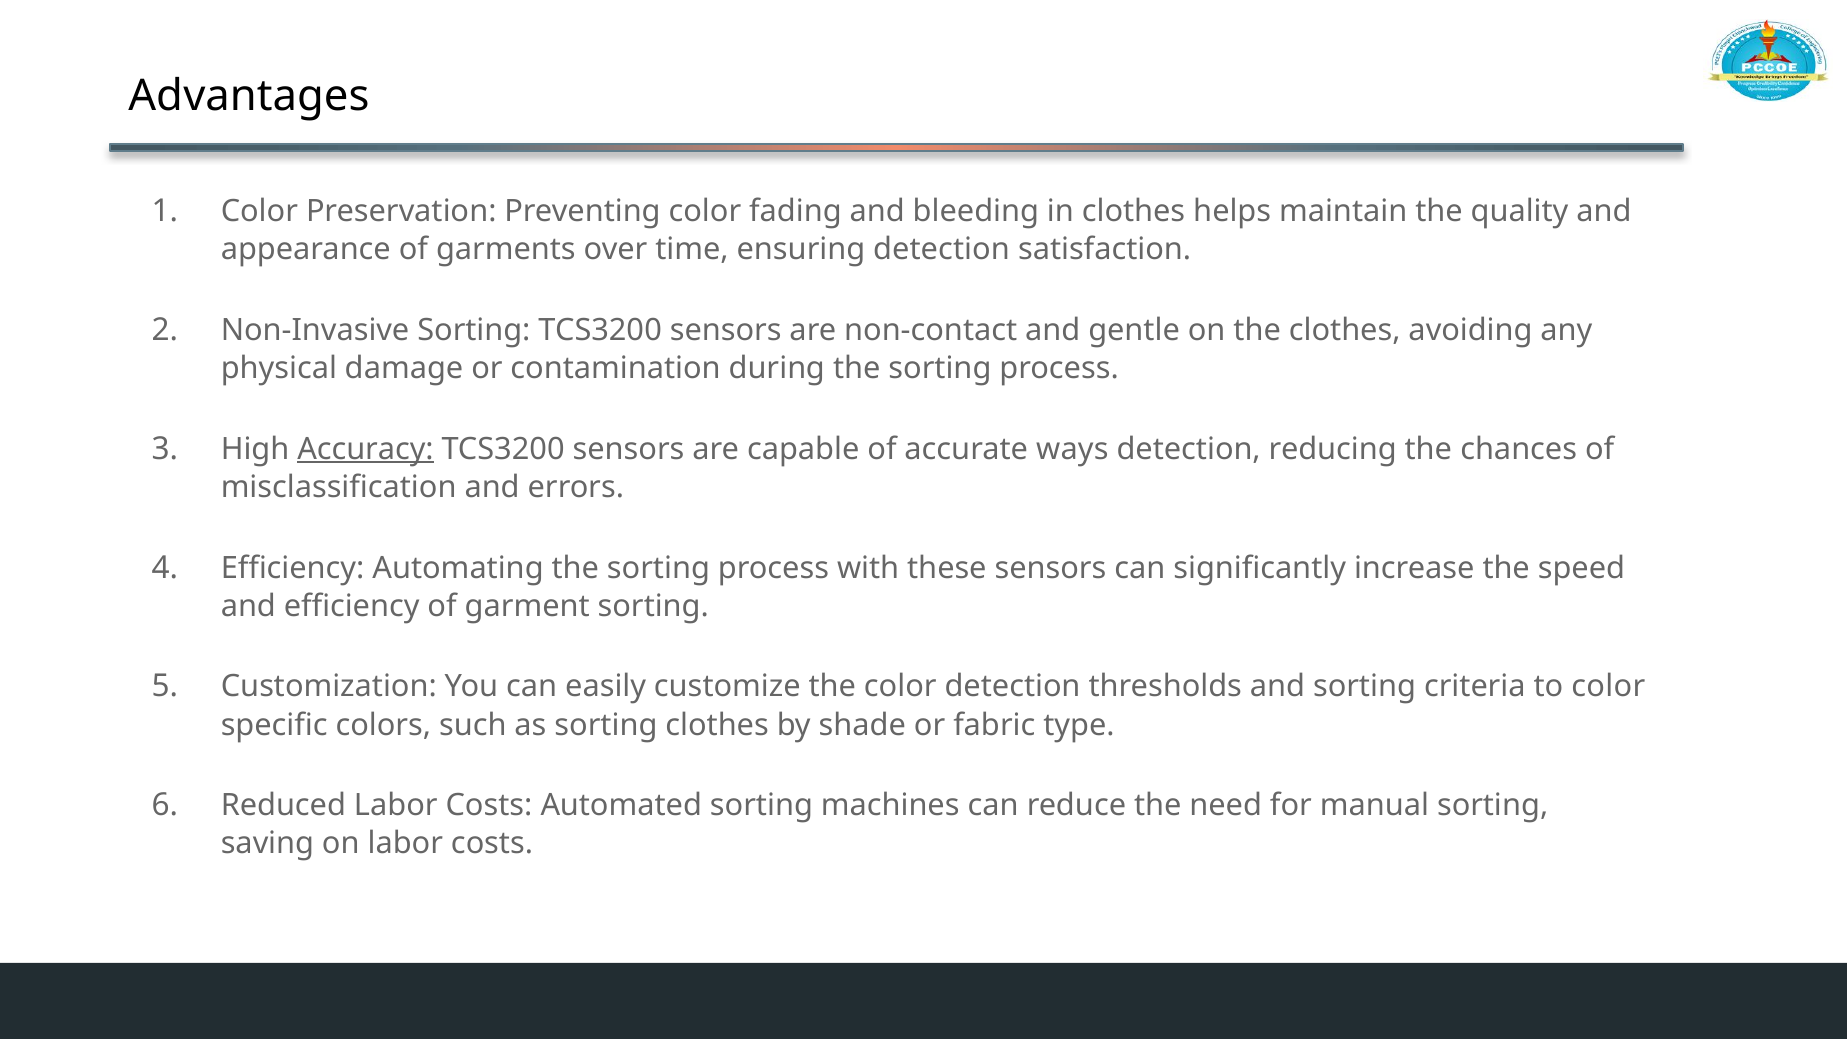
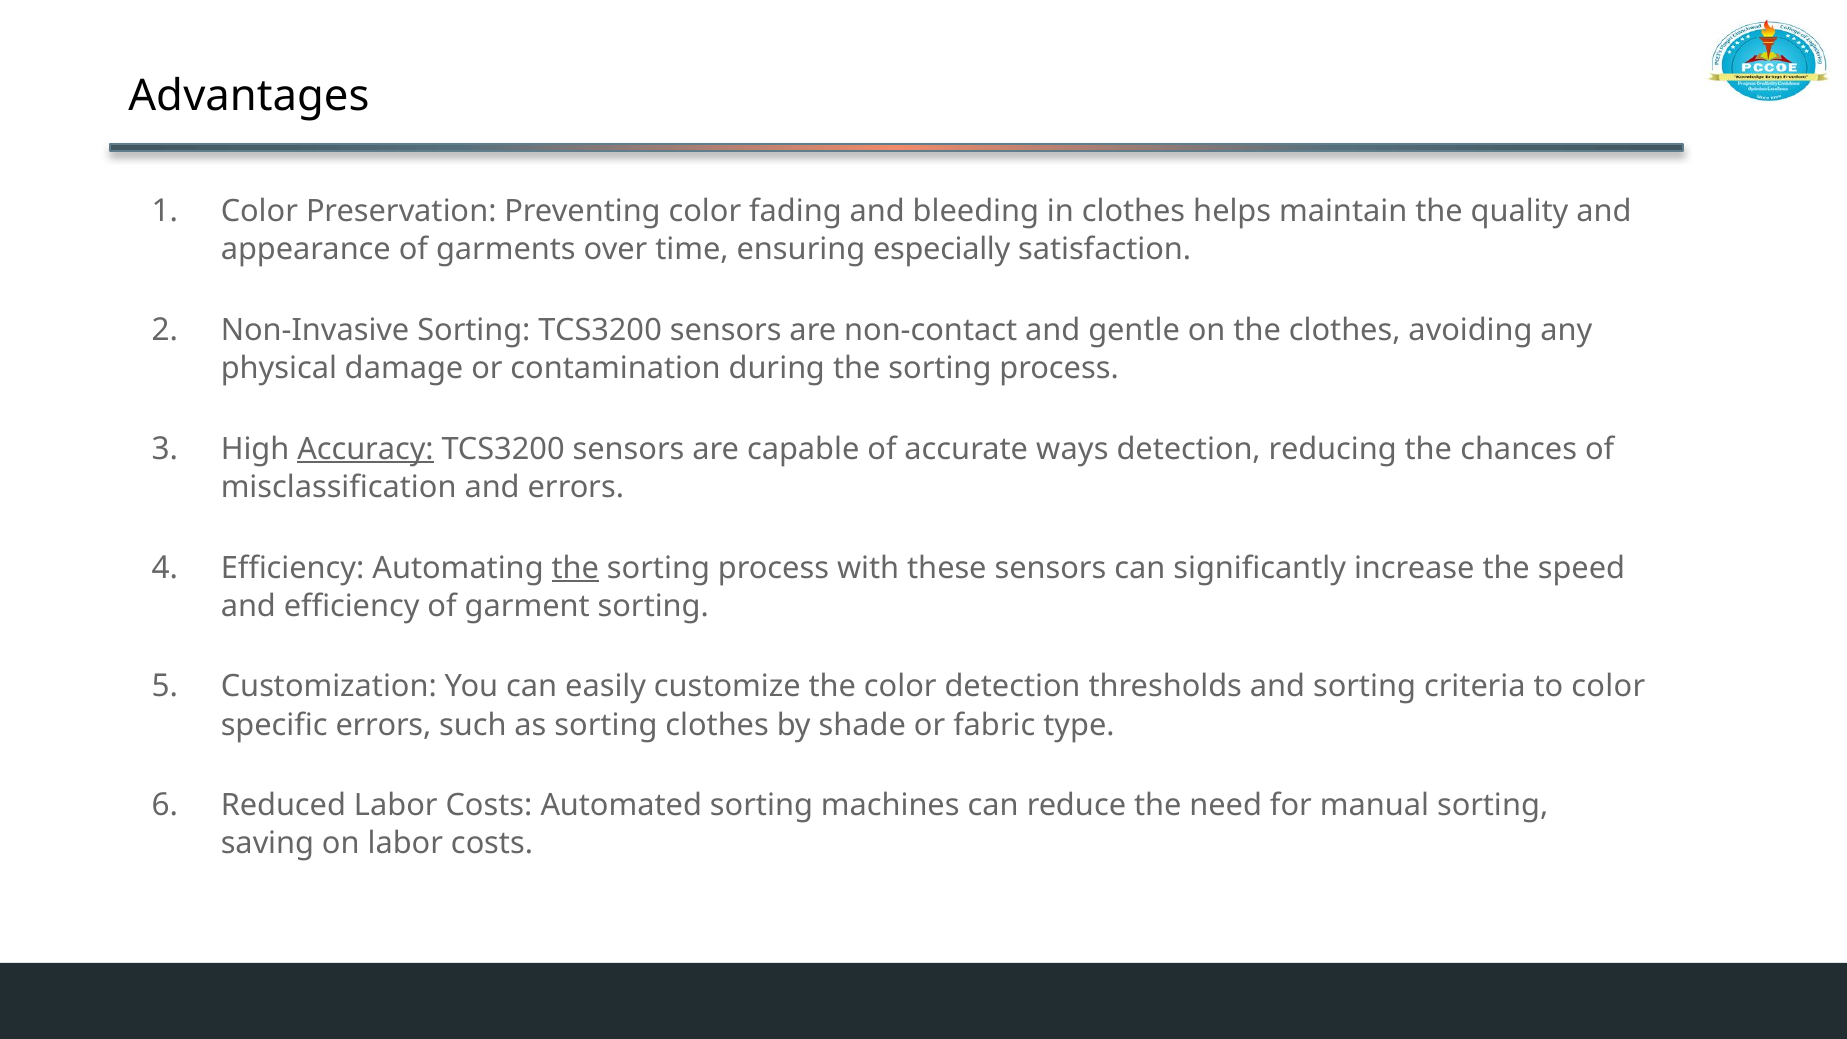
ensuring detection: detection -> especially
the at (575, 568) underline: none -> present
specific colors: colors -> errors
